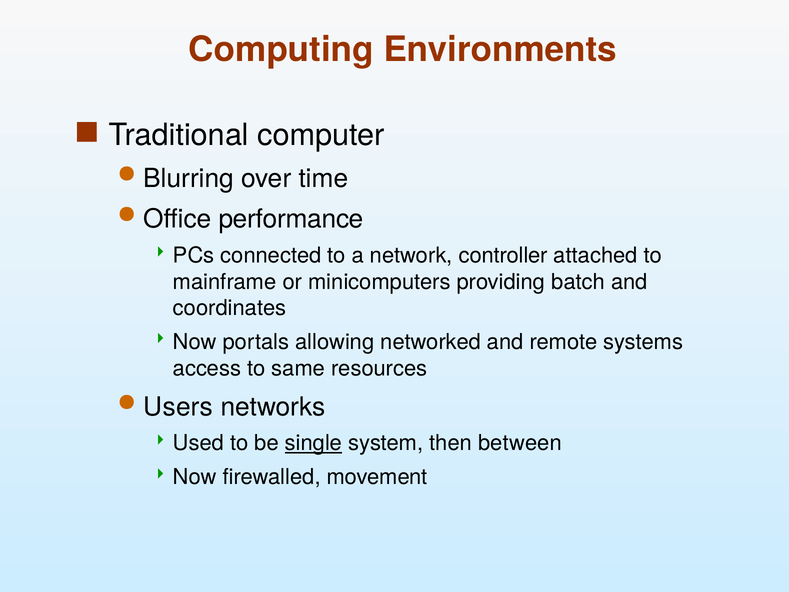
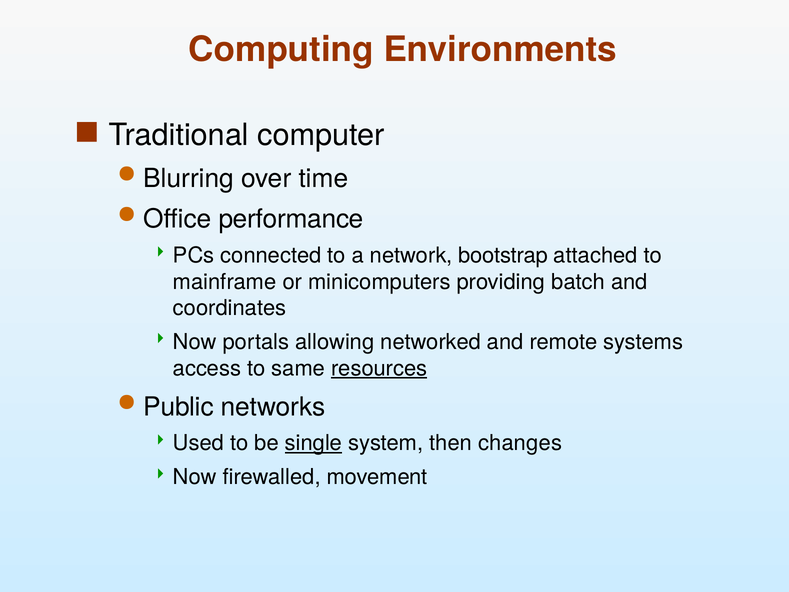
controller: controller -> bootstrap
resources underline: none -> present
Users: Users -> Public
between: between -> changes
